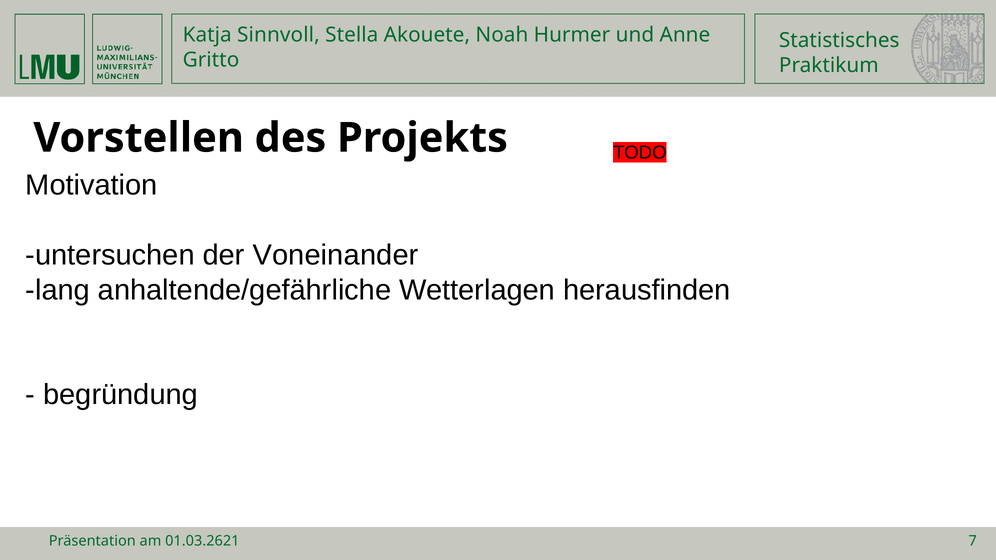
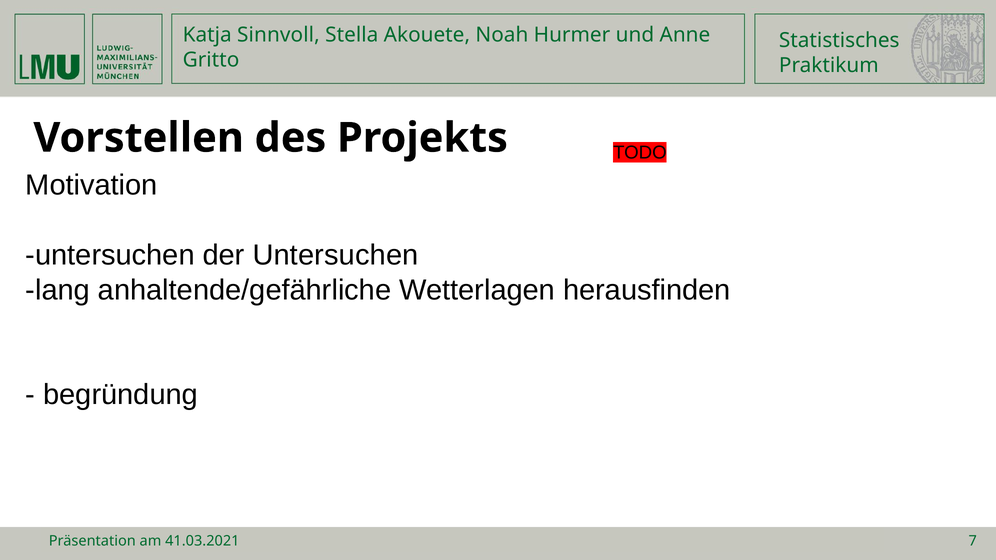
der Voneinander: Voneinander -> Untersuchen
01.03.2621: 01.03.2621 -> 41.03.2021
